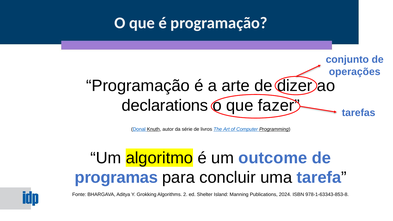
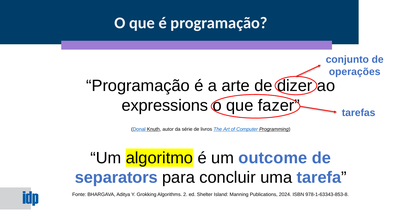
declarations: declarations -> expressions
programas: programas -> separators
